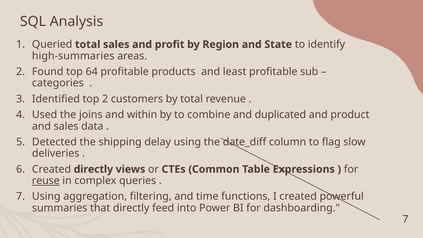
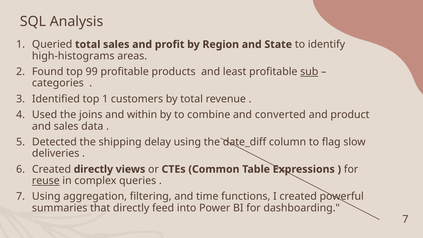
high-summaries: high-summaries -> high-histograms
64: 64 -> 99
sub underline: none -> present
top 2: 2 -> 1
duplicated: duplicated -> converted
